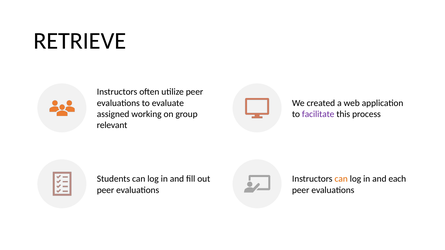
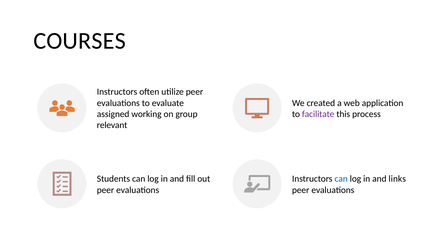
RETRIEVE: RETRIEVE -> COURSES
can at (341, 179) colour: orange -> blue
each: each -> links
